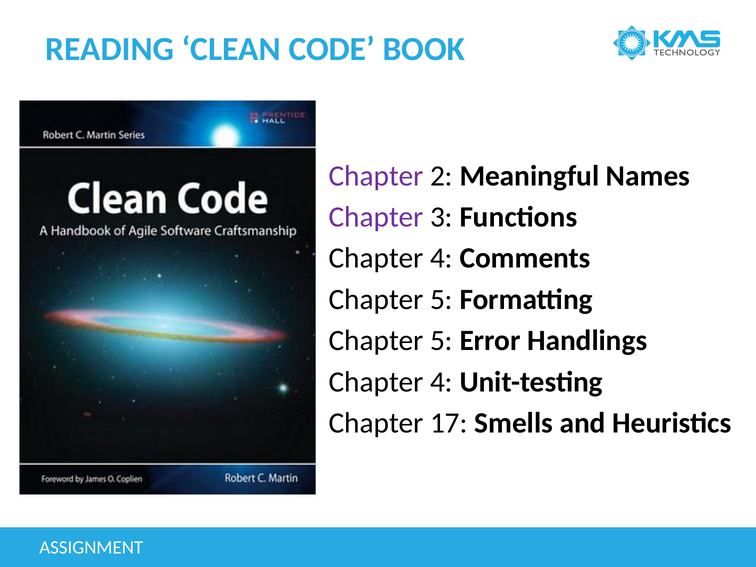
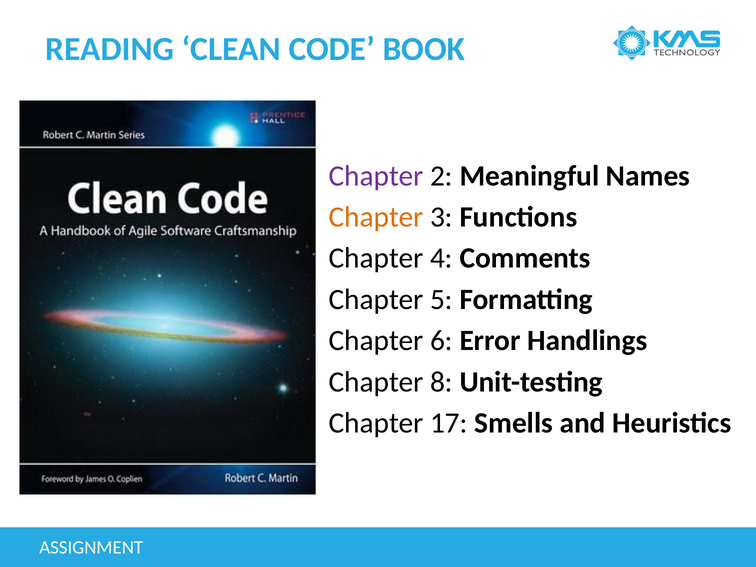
Chapter at (376, 217) colour: purple -> orange
5 at (441, 341): 5 -> 6
4 at (441, 382): 4 -> 8
